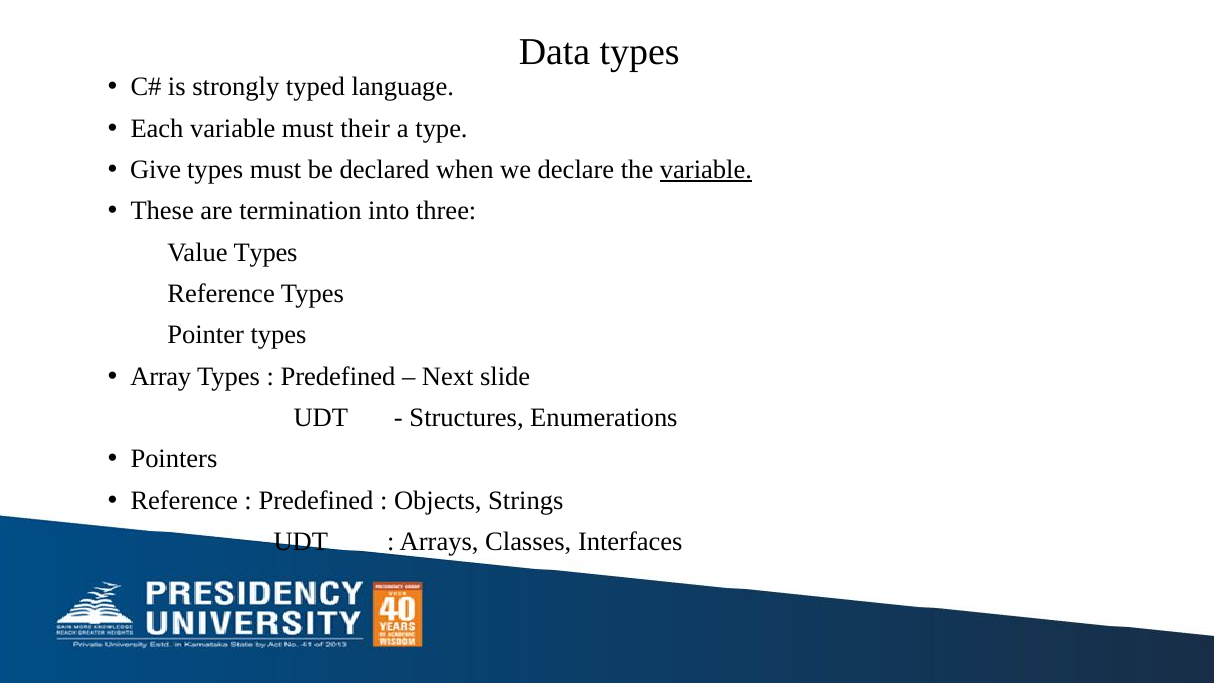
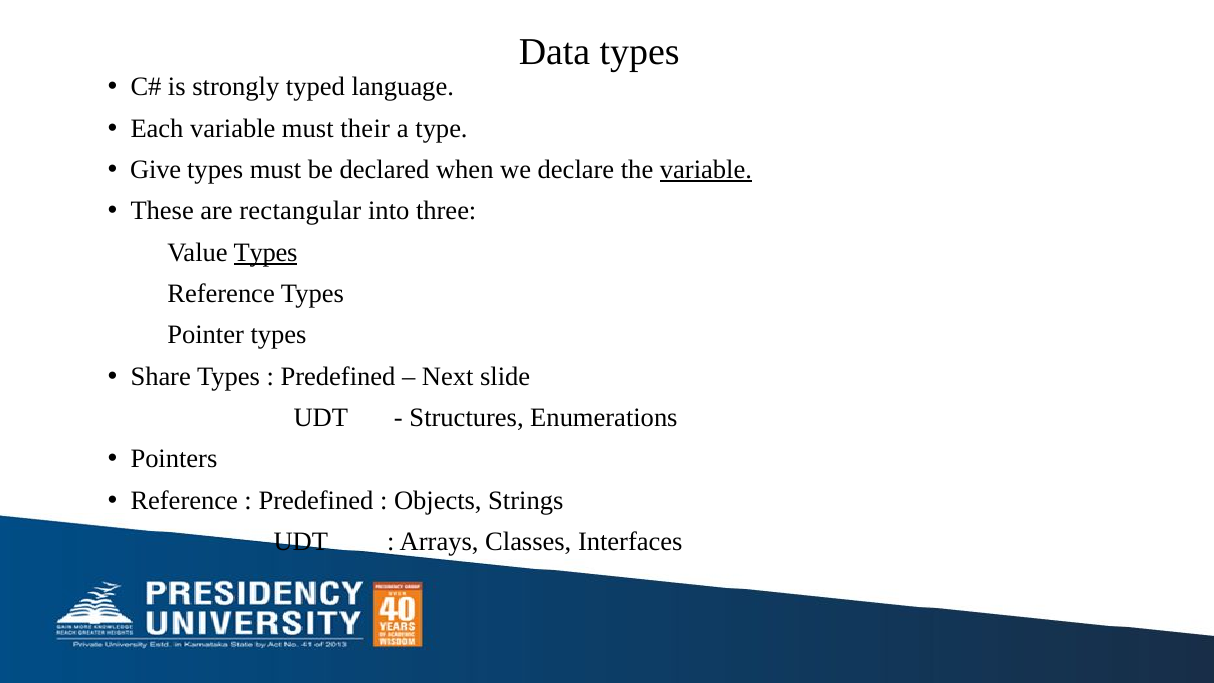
termination: termination -> rectangular
Types at (266, 252) underline: none -> present
Array: Array -> Share
